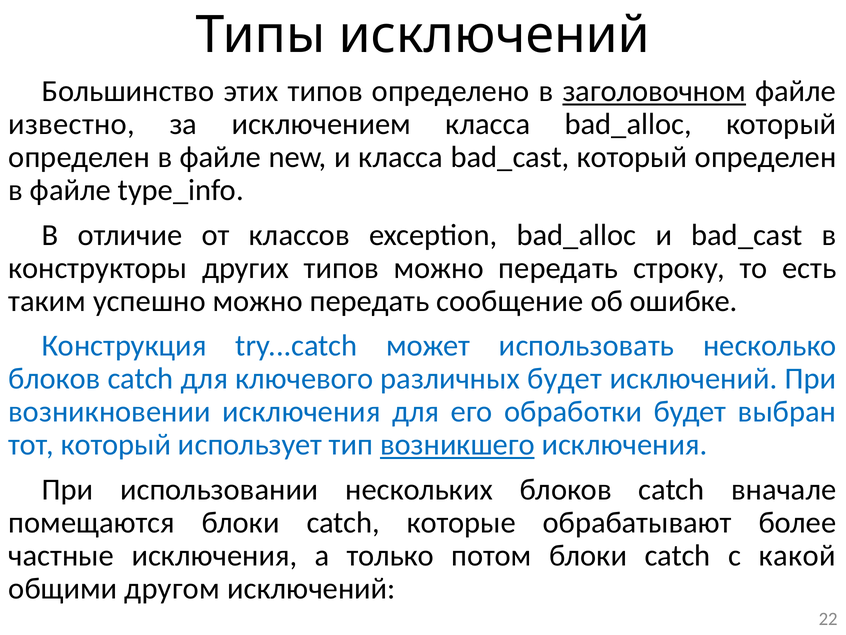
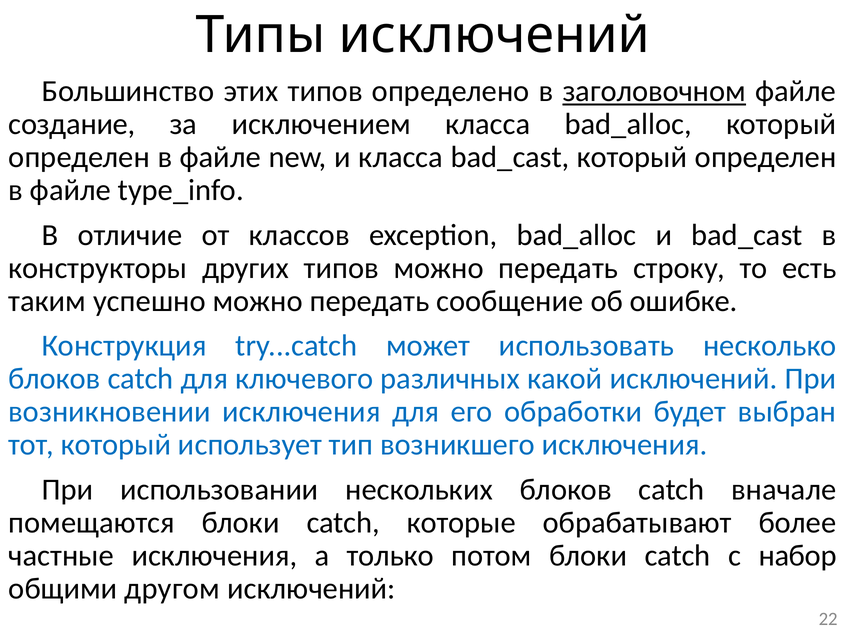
известно: известно -> создание
различных будет: будет -> какой
возникшего underline: present -> none
какой: какой -> набор
